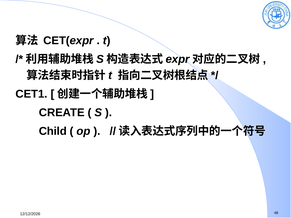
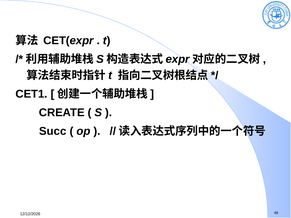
Child: Child -> Succ
